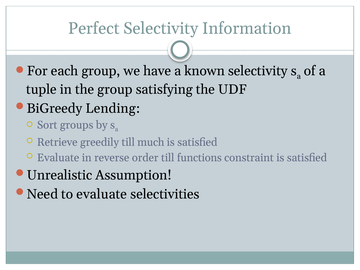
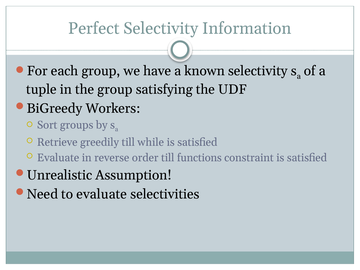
Lending: Lending -> Workers
much: much -> while
